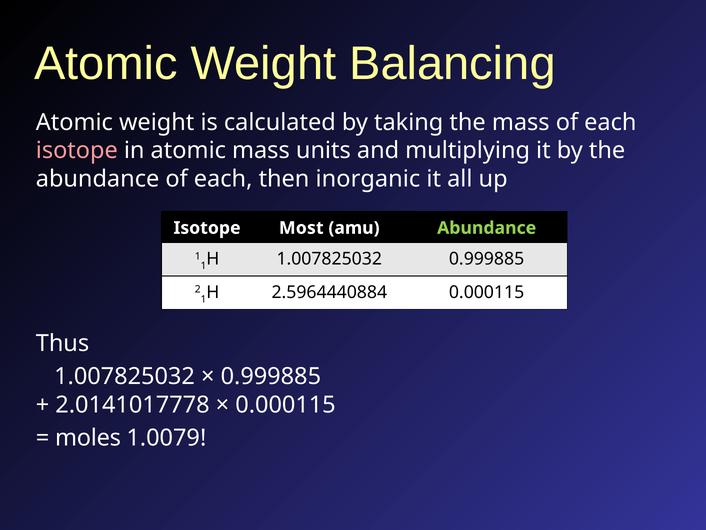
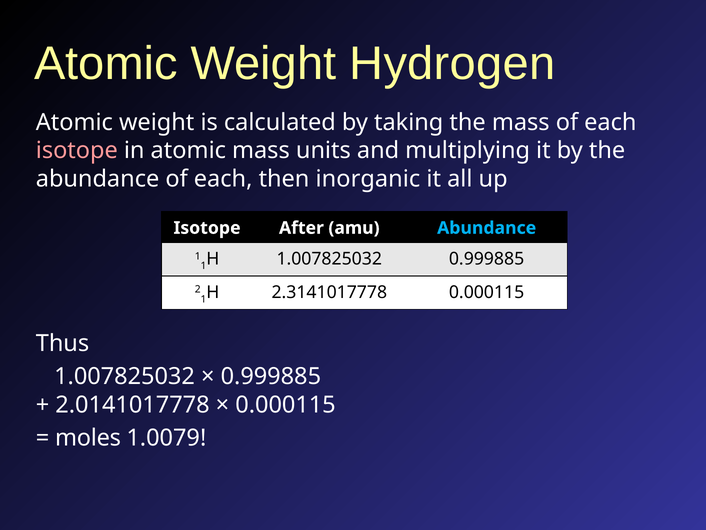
Balancing: Balancing -> Hydrogen
Most: Most -> After
Abundance at (487, 228) colour: light green -> light blue
2.5964440884: 2.5964440884 -> 2.3141017778
